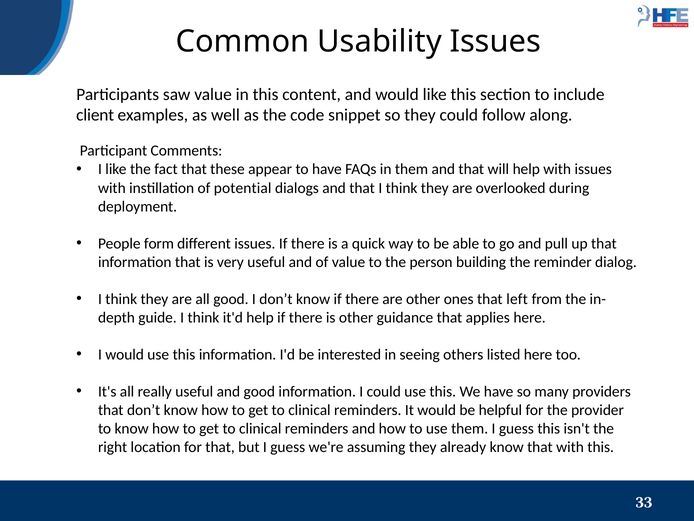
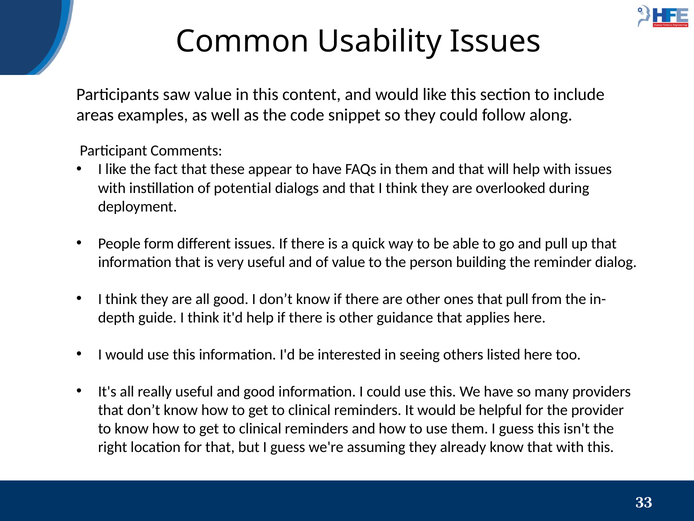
client: client -> areas
that left: left -> pull
